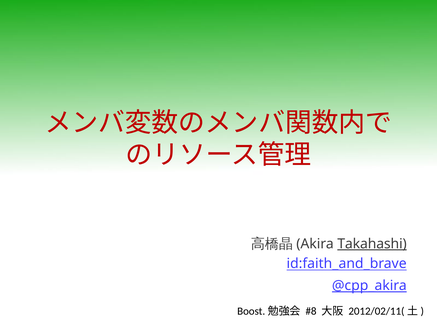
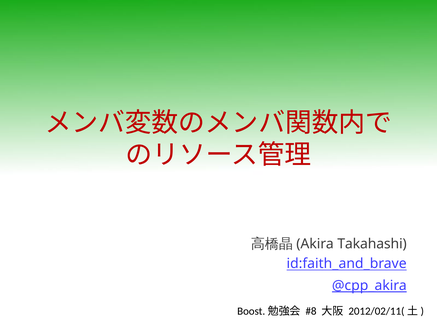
Takahashi underline: present -> none
